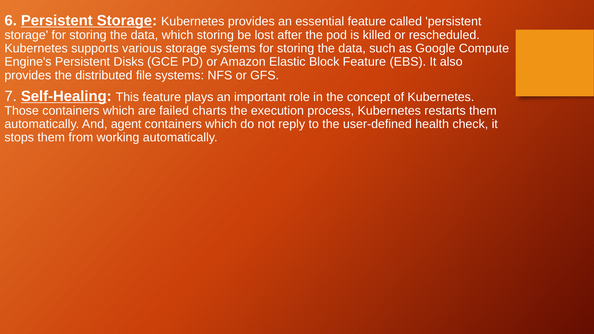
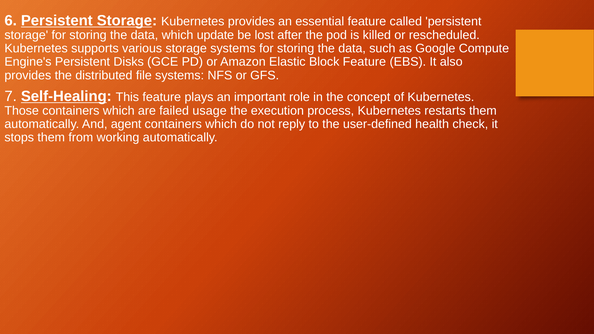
which storing: storing -> update
charts: charts -> usage
